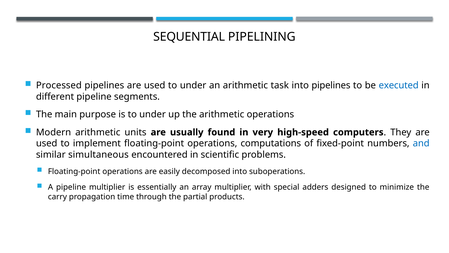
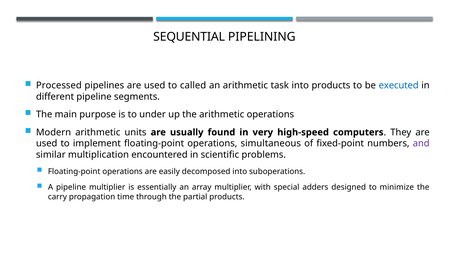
used to under: under -> called
into pipelines: pipelines -> products
computations: computations -> simultaneous
and colour: blue -> purple
simultaneous: simultaneous -> multiplication
